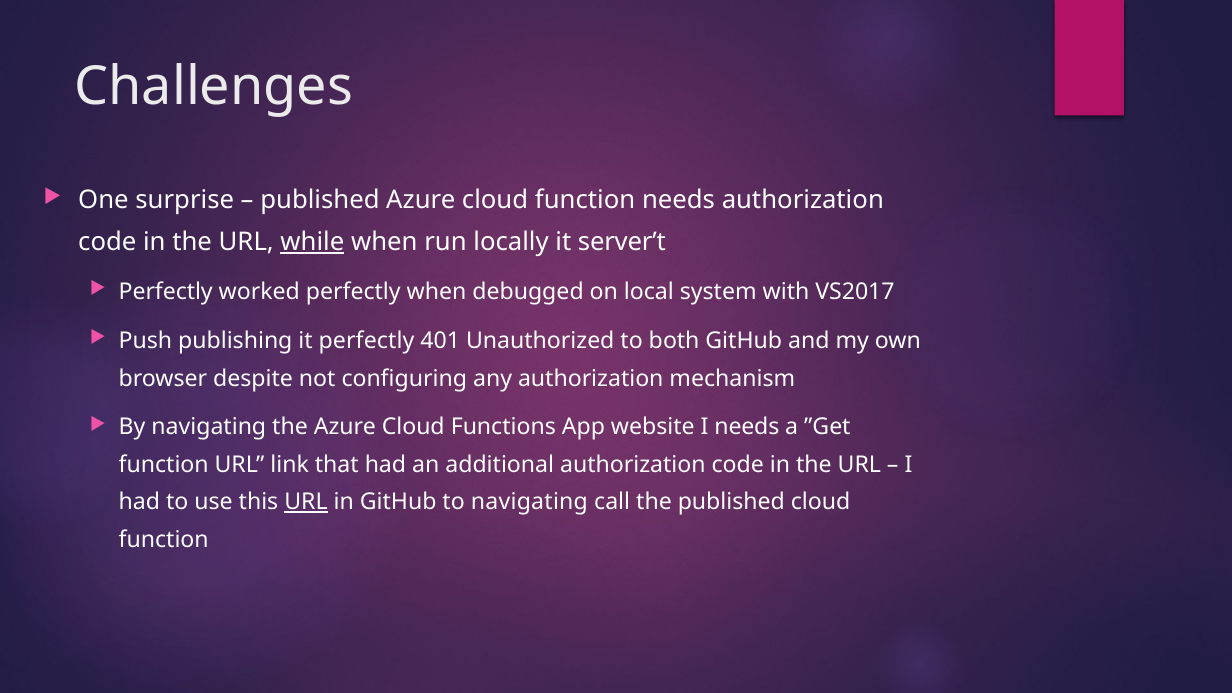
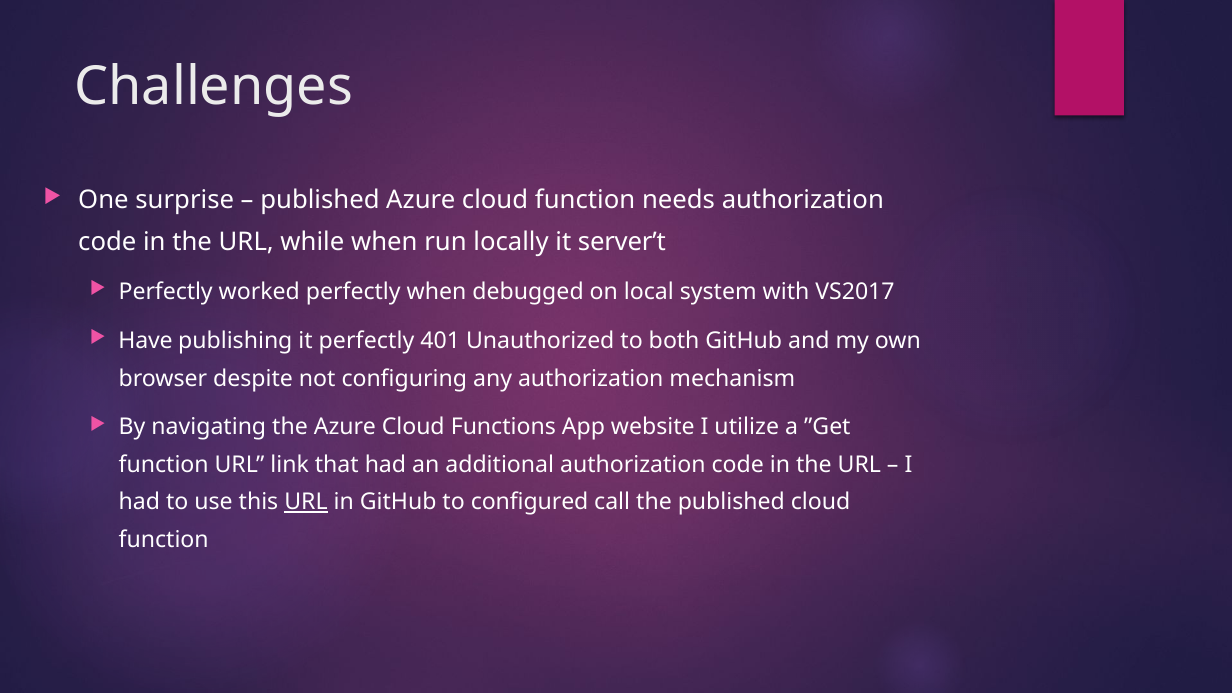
while underline: present -> none
Push: Push -> Have
I needs: needs -> utilize
to navigating: navigating -> configured
